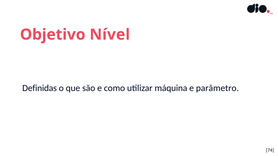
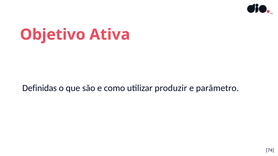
Nível: Nível -> Ativa
máquina: máquina -> produzir
